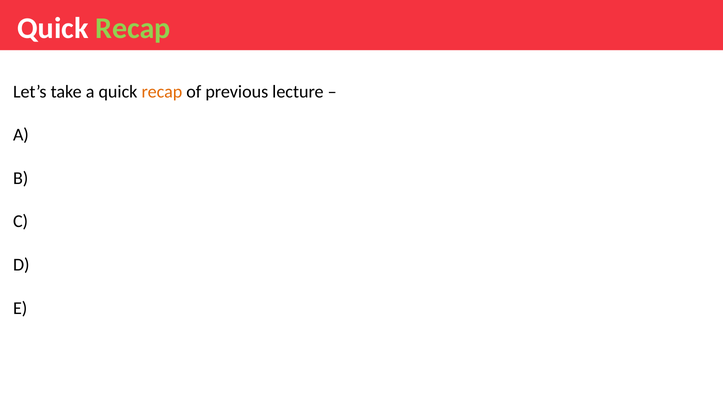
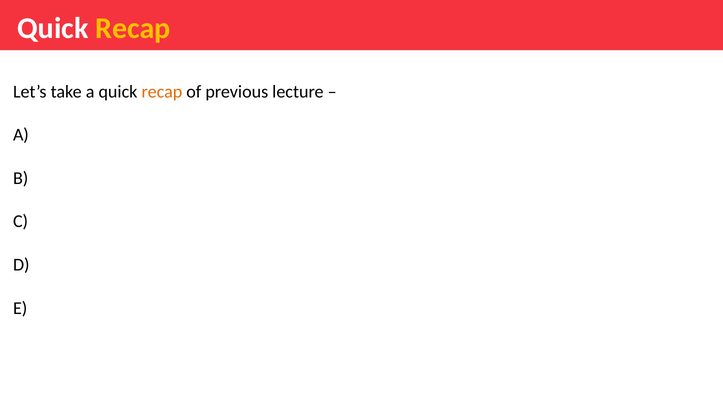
Recap at (133, 29) colour: light green -> yellow
